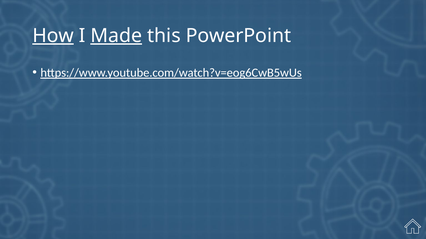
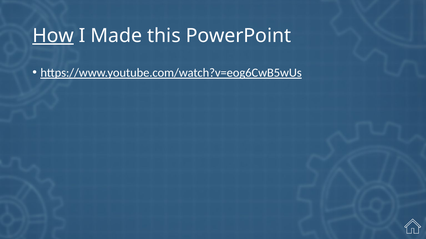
Made underline: present -> none
